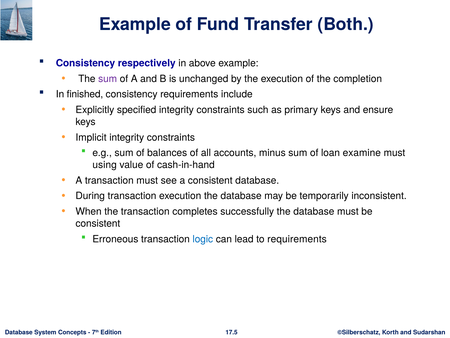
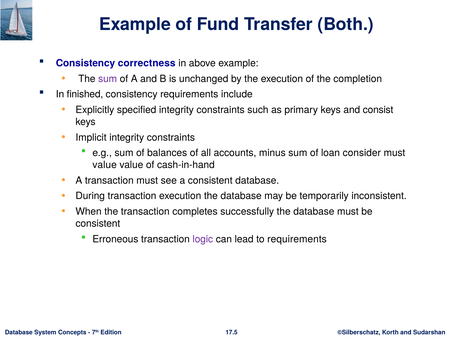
respectively: respectively -> correctness
ensure: ensure -> consist
examine: examine -> consider
using at (105, 165): using -> value
logic colour: blue -> purple
